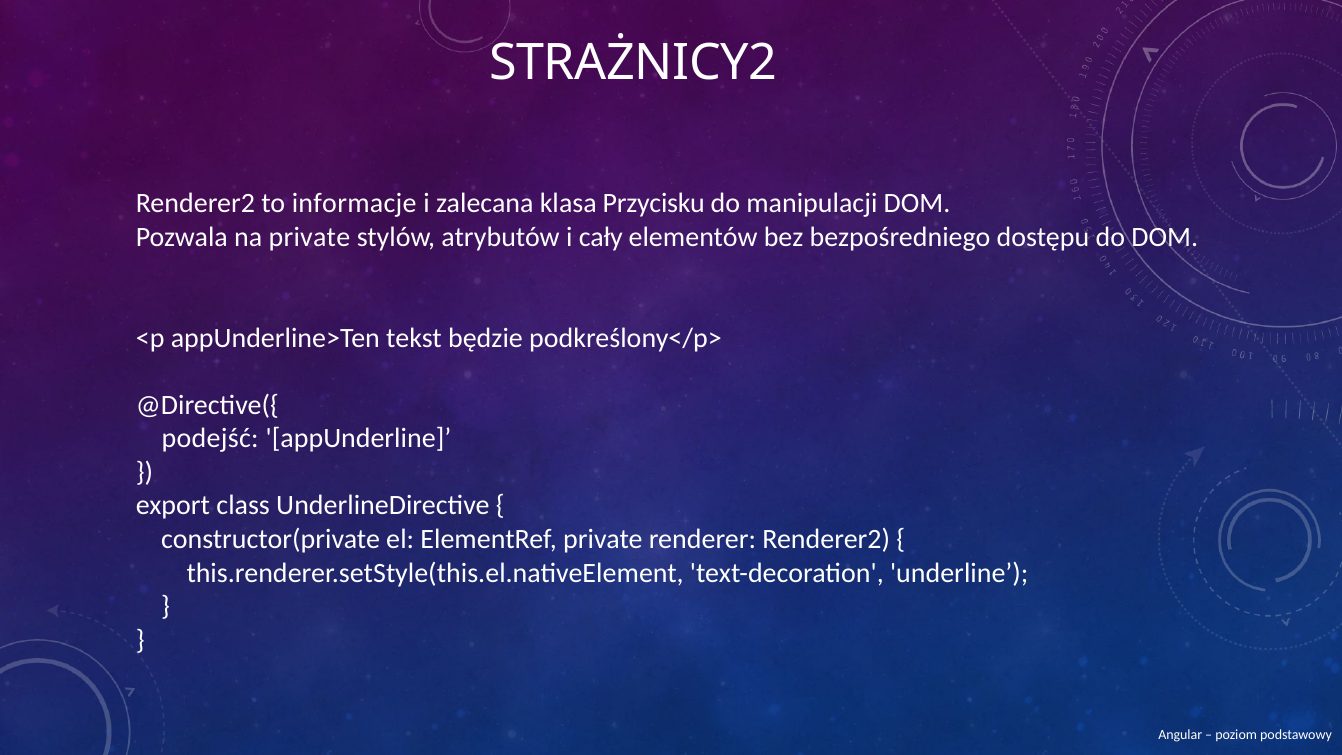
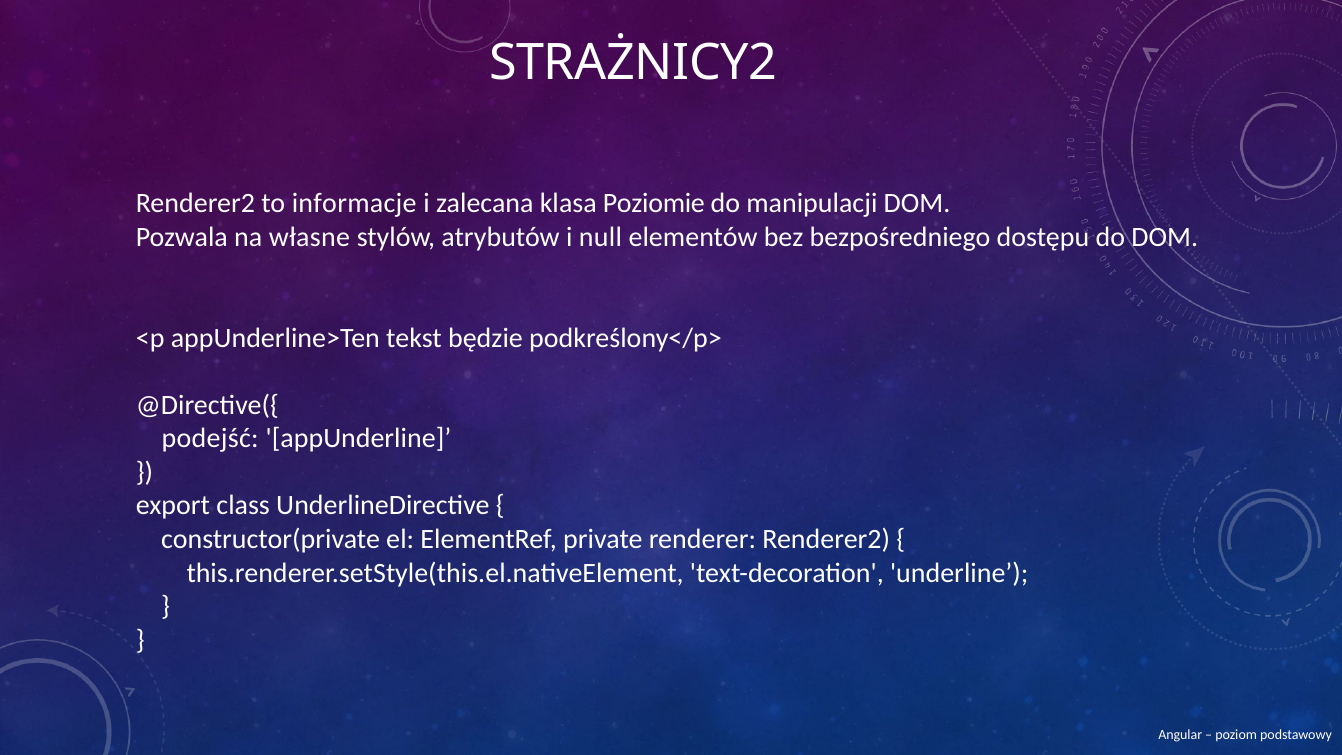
Przycisku: Przycisku -> Poziomie
na private: private -> własne
cały: cały -> null
